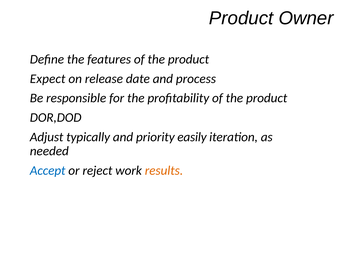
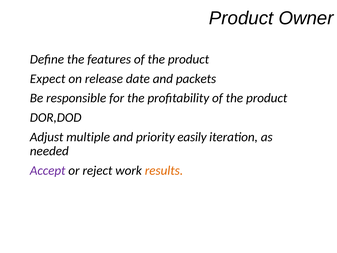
process: process -> packets
typically: typically -> multiple
Accept colour: blue -> purple
